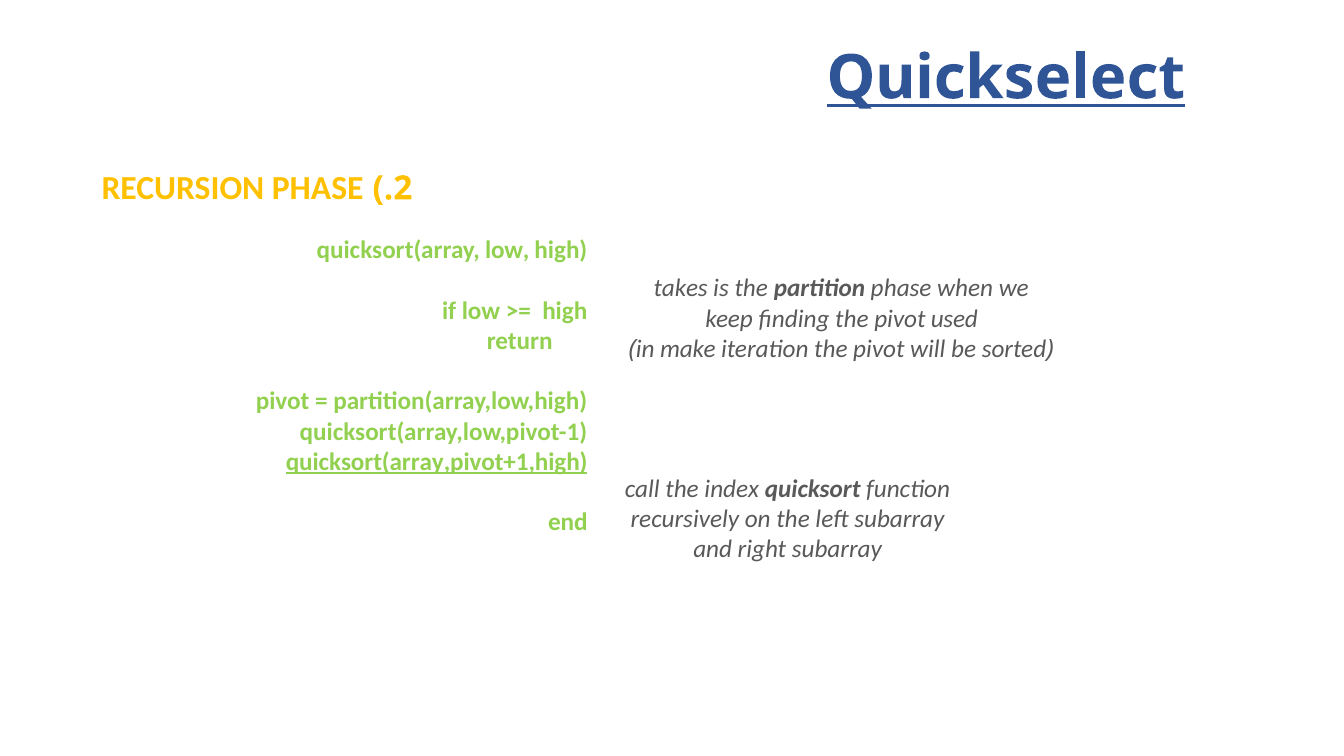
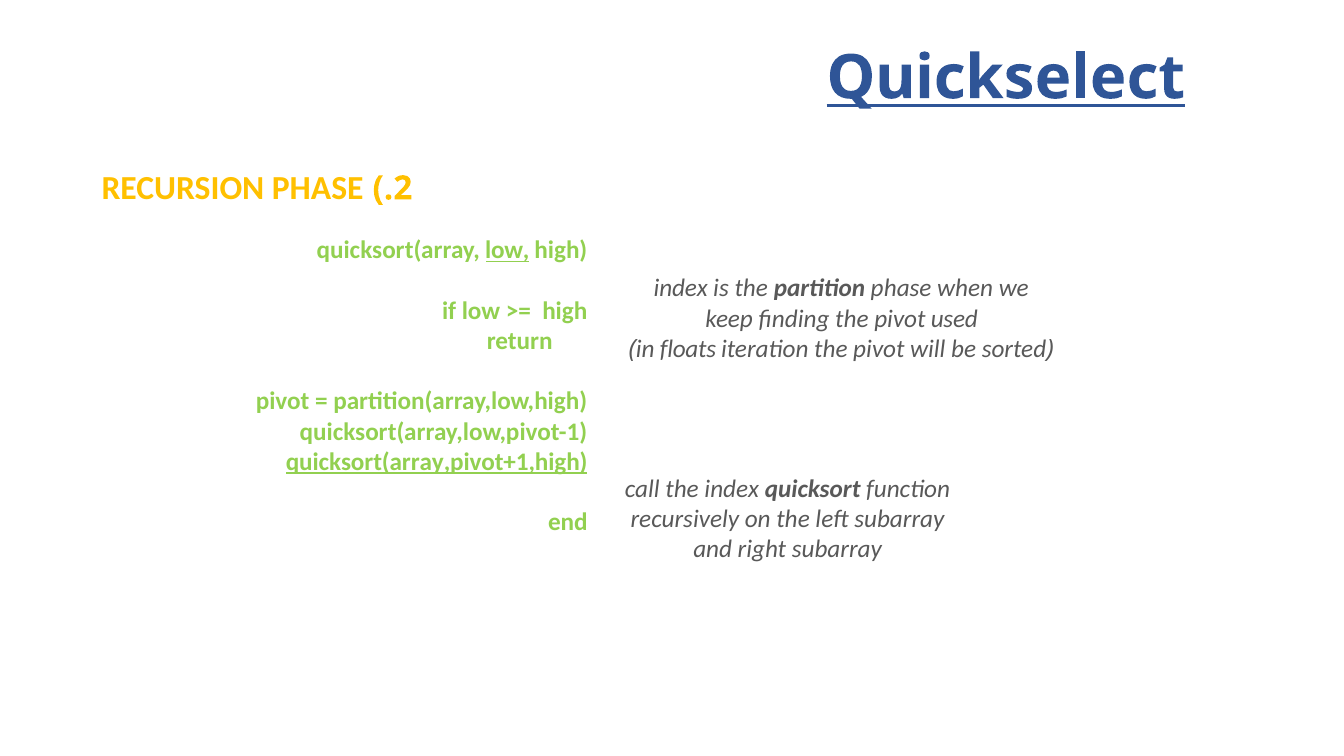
low at (507, 250) underline: none -> present
takes at (681, 289): takes -> index
make: make -> floats
